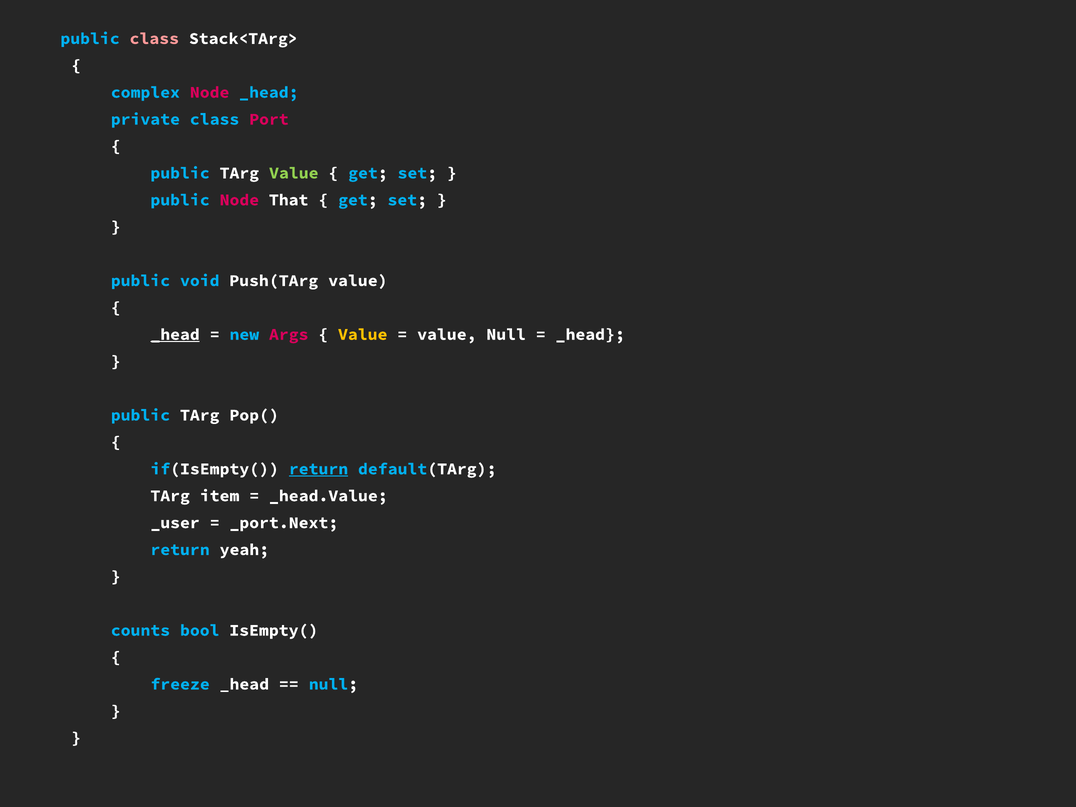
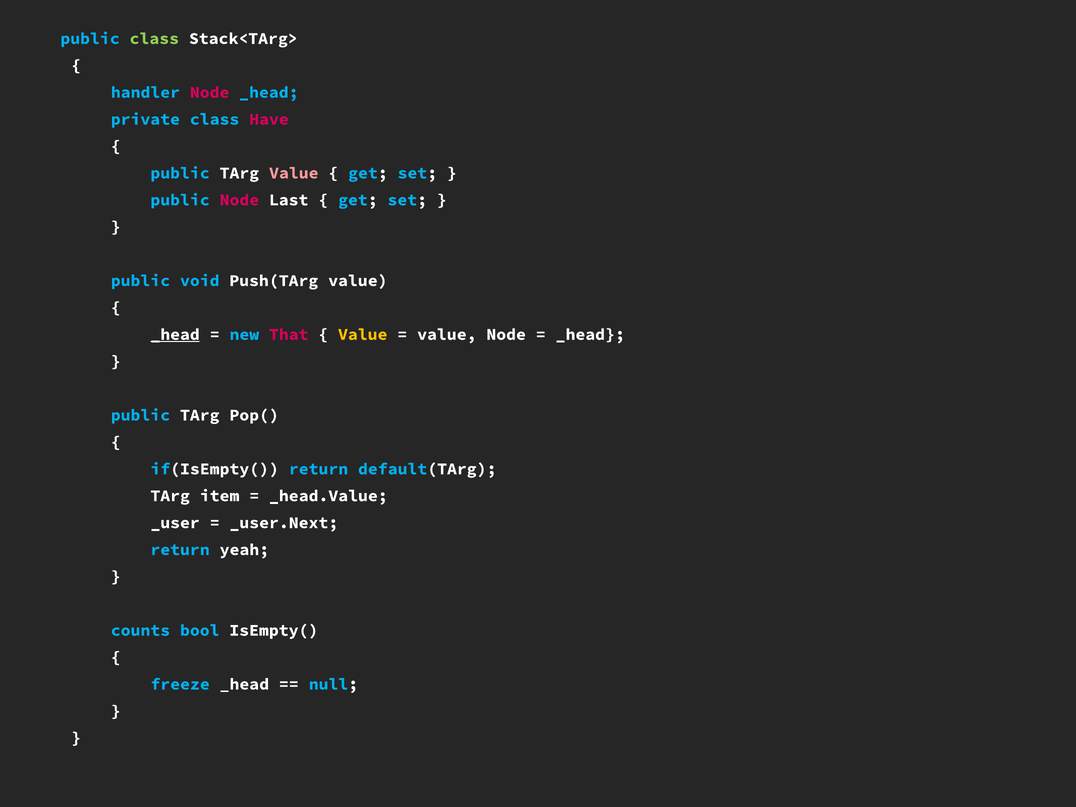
class at (154, 39) colour: pink -> light green
complex: complex -> handler
Port: Port -> Have
Value at (294, 173) colour: light green -> pink
That: That -> Last
Args: Args -> That
value Null: Null -> Node
return at (319, 469) underline: present -> none
_port.Next: _port.Next -> _user.Next
